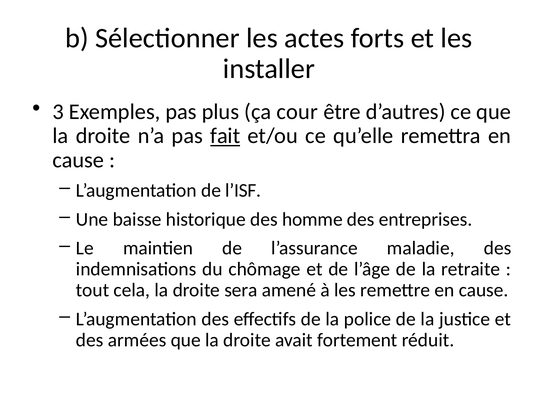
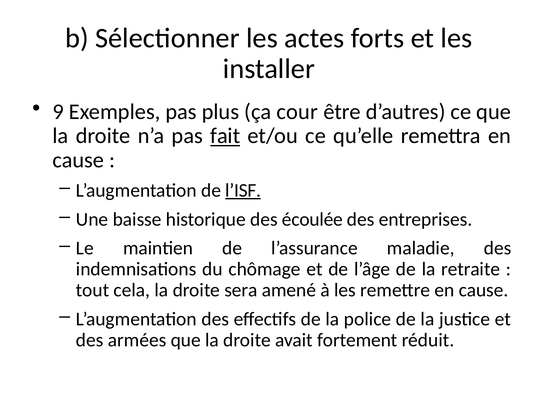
3: 3 -> 9
l’ISF underline: none -> present
homme: homme -> écoulée
